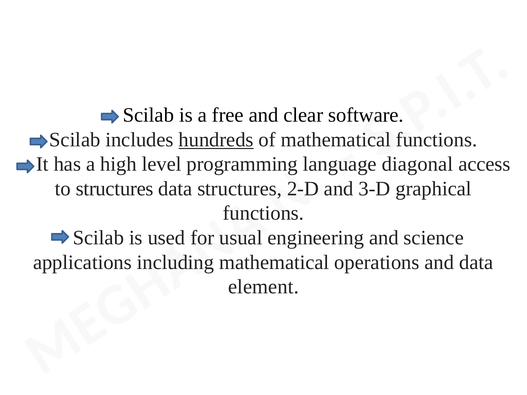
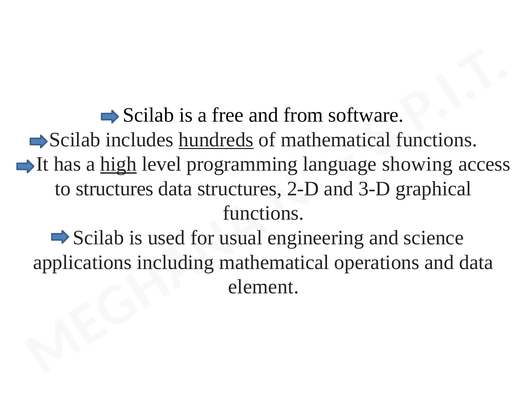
clear: clear -> from
high underline: none -> present
diagonal: diagonal -> showing
